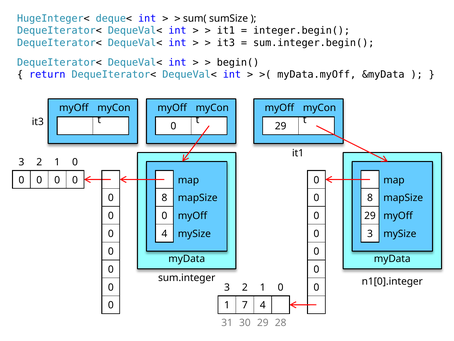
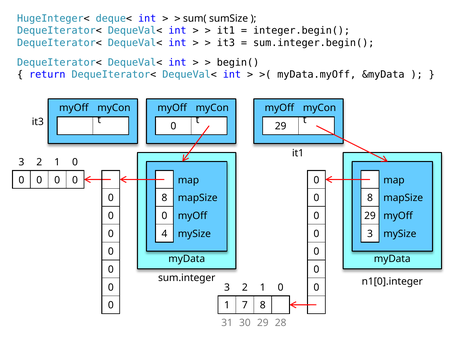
7 4: 4 -> 8
